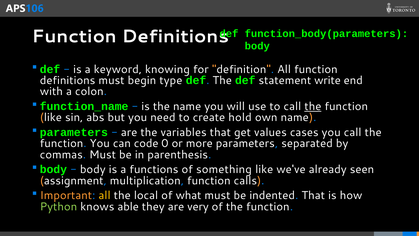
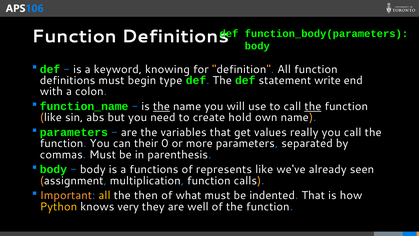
the at (161, 106) underline: none -> present
cases: cases -> really
code: code -> their
something: something -> represents
local: local -> then
Python colour: light green -> yellow
able: able -> very
very: very -> well
